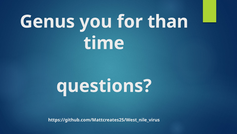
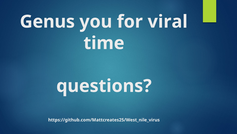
than: than -> viral
